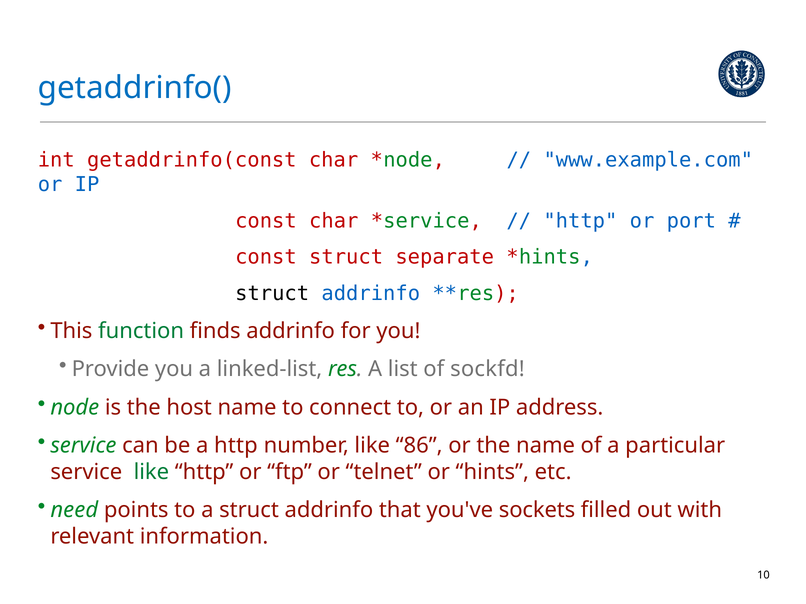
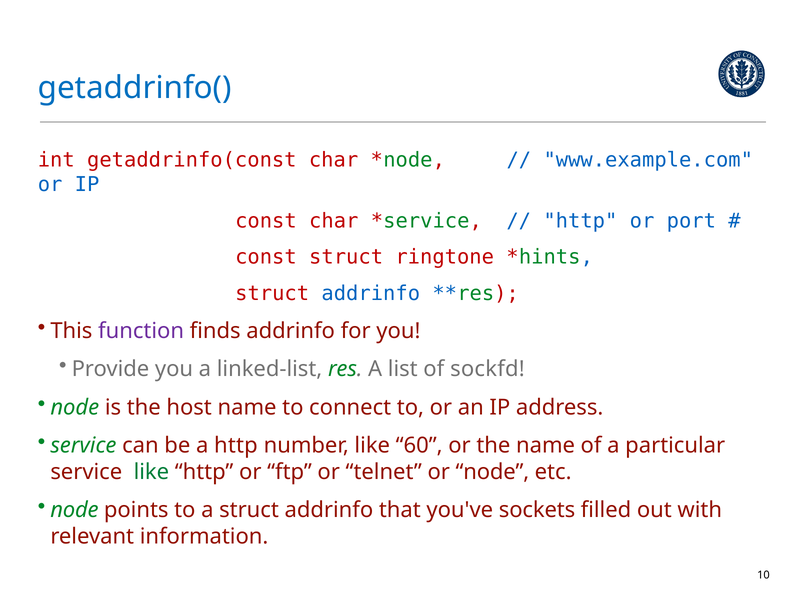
separate: separate -> ringtone
struct at (272, 294) colour: black -> red
function colour: green -> purple
86: 86 -> 60
or hints: hints -> node
need at (74, 511): need -> node
